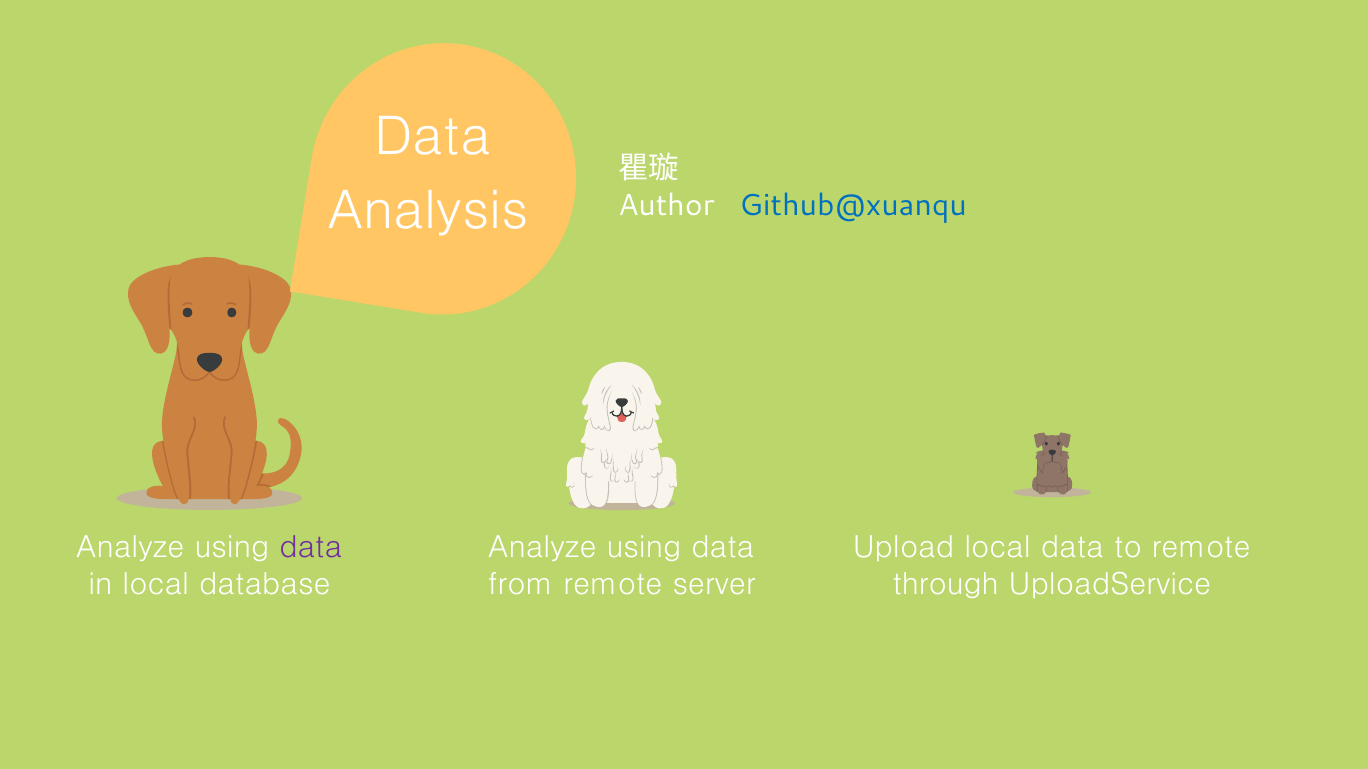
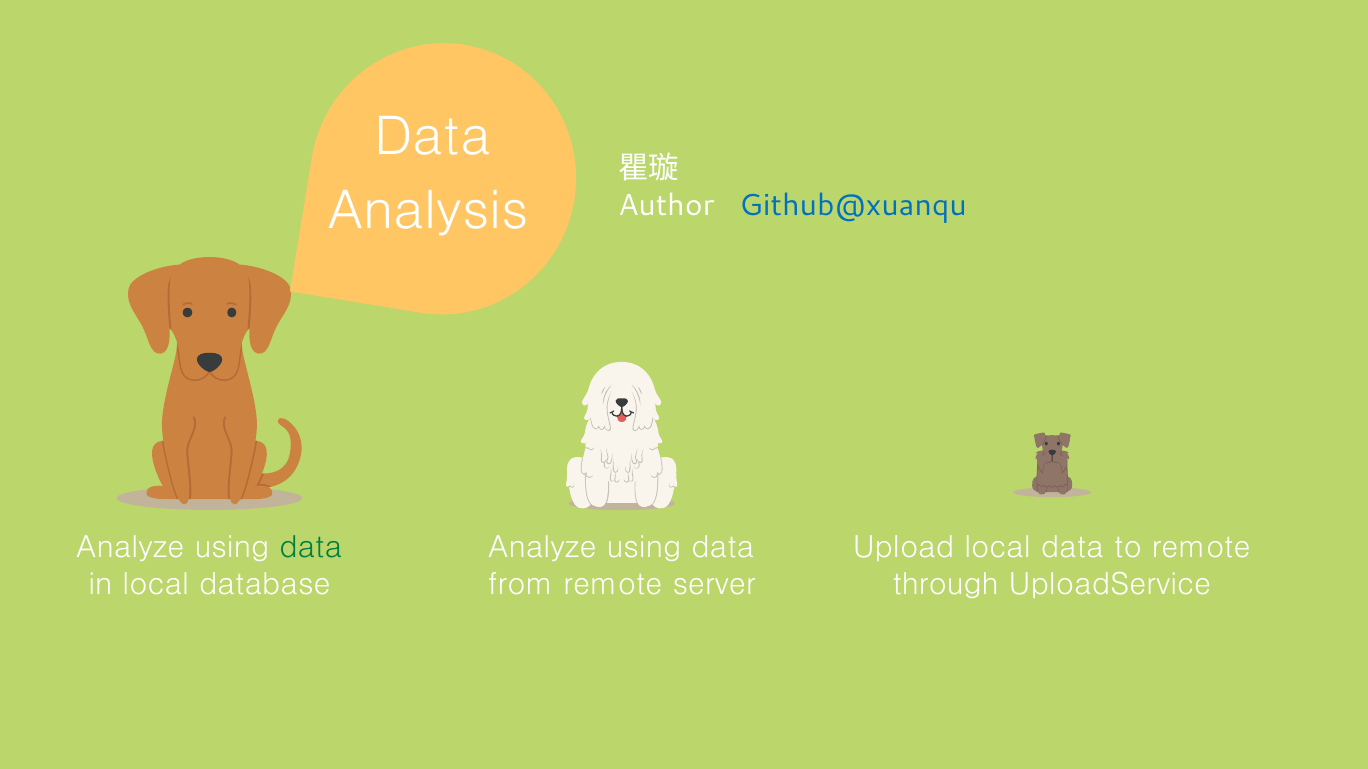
data at (311, 548) colour: purple -> green
